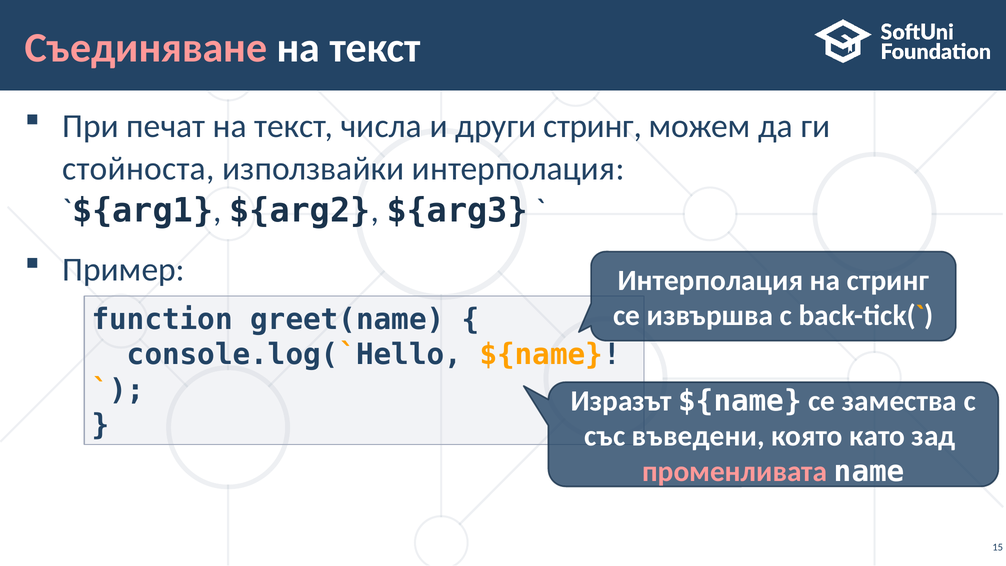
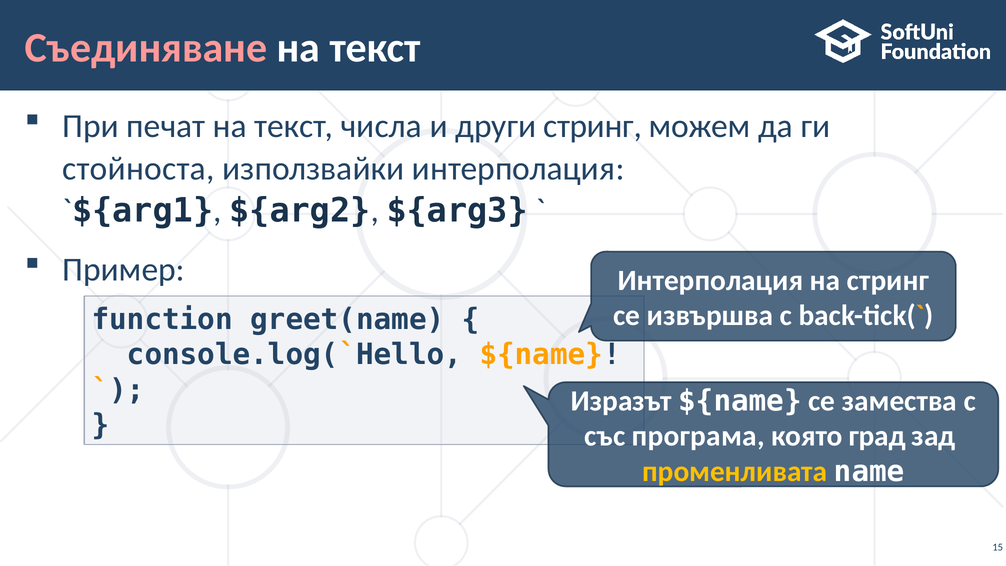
въведени: въведени -> програма
като: като -> град
променливата colour: pink -> yellow
